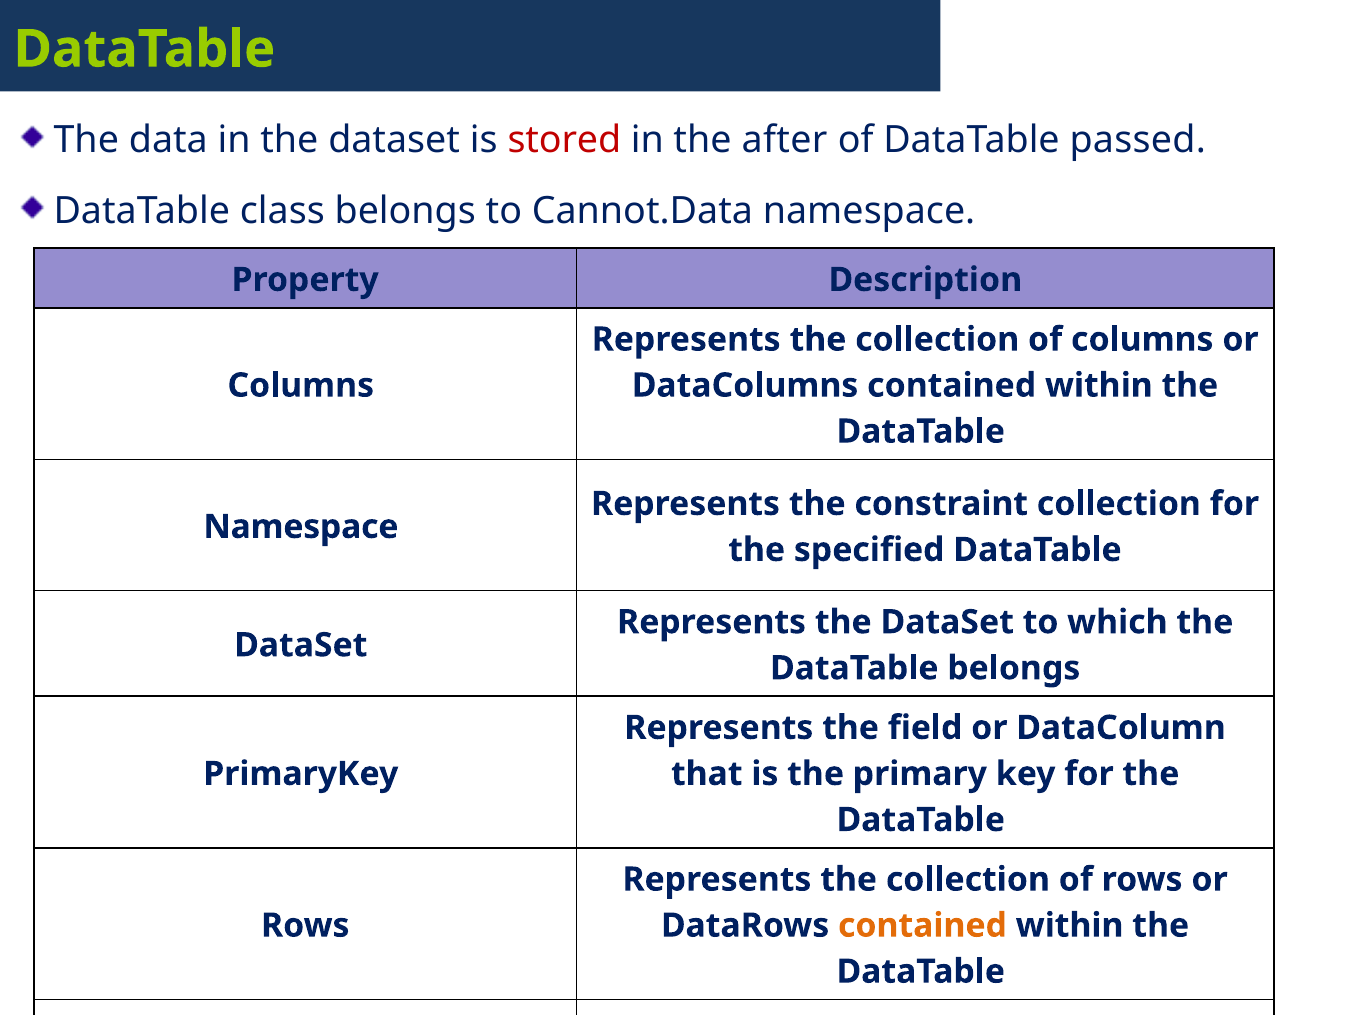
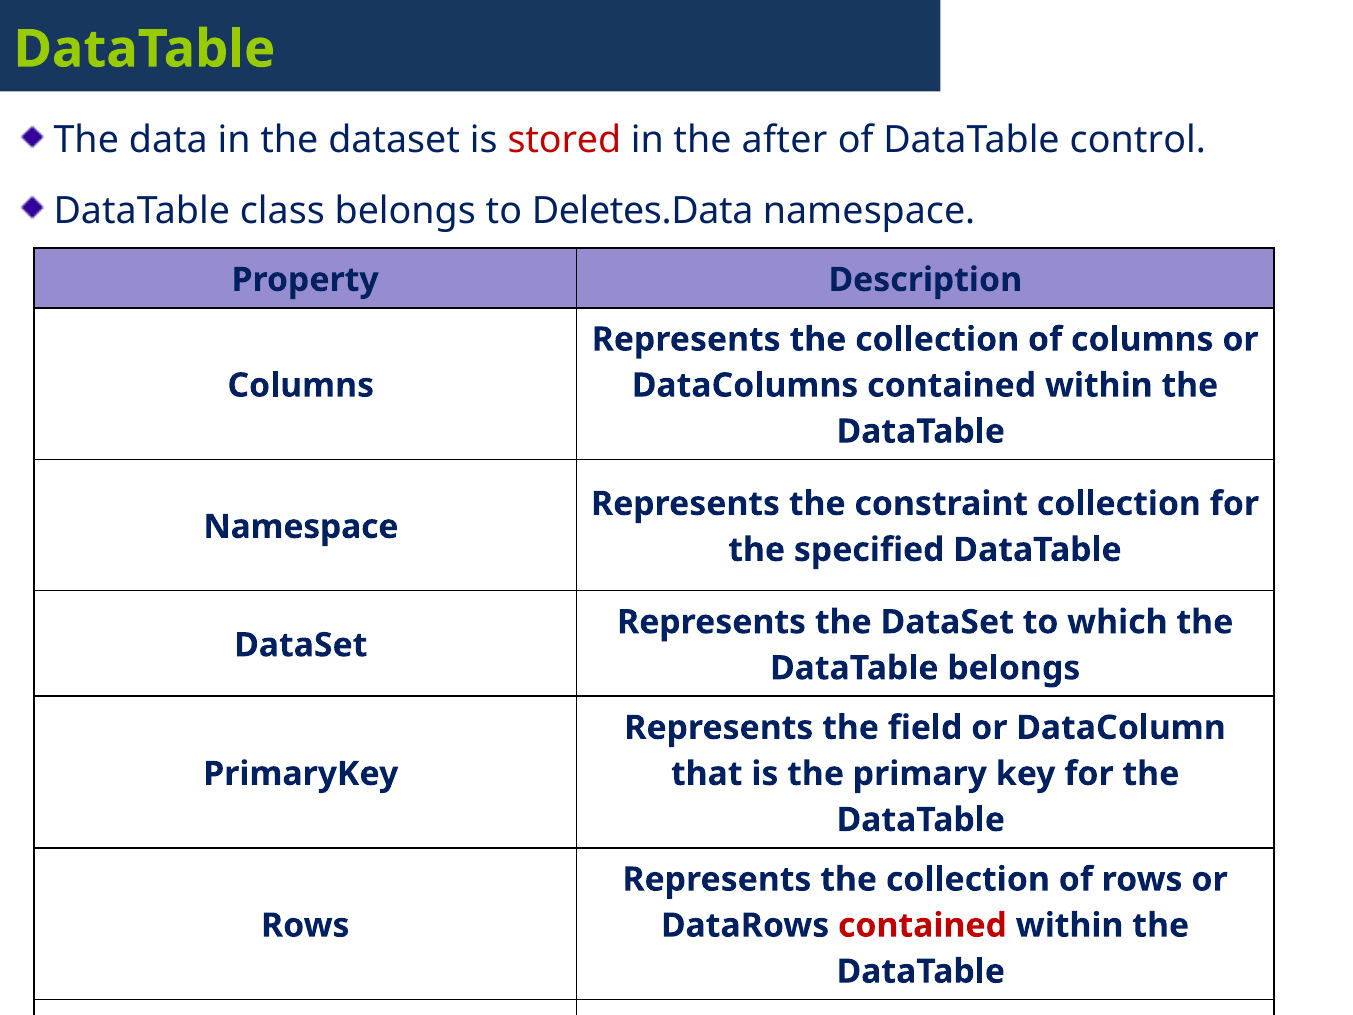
passed: passed -> control
Cannot.Data: Cannot.Data -> Deletes.Data
contained at (922, 925) colour: orange -> red
